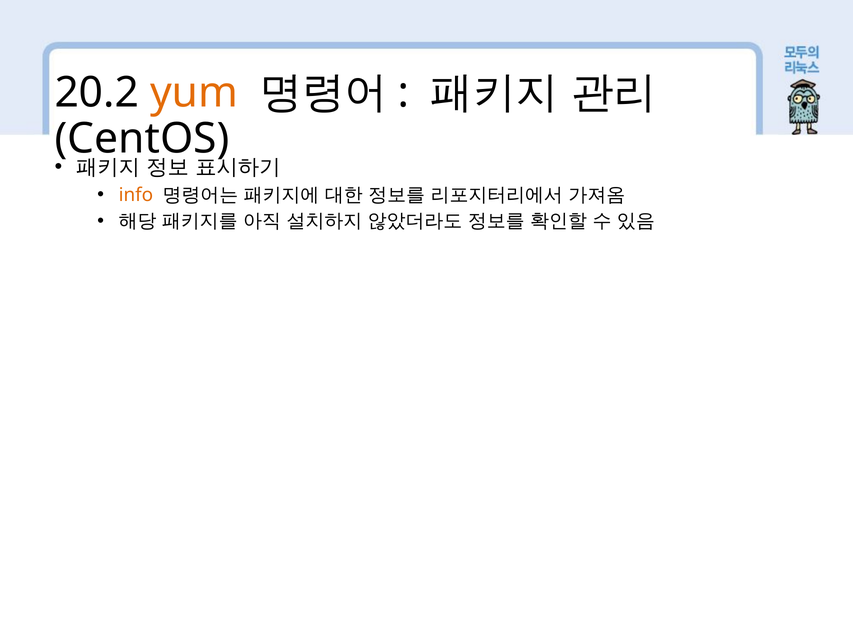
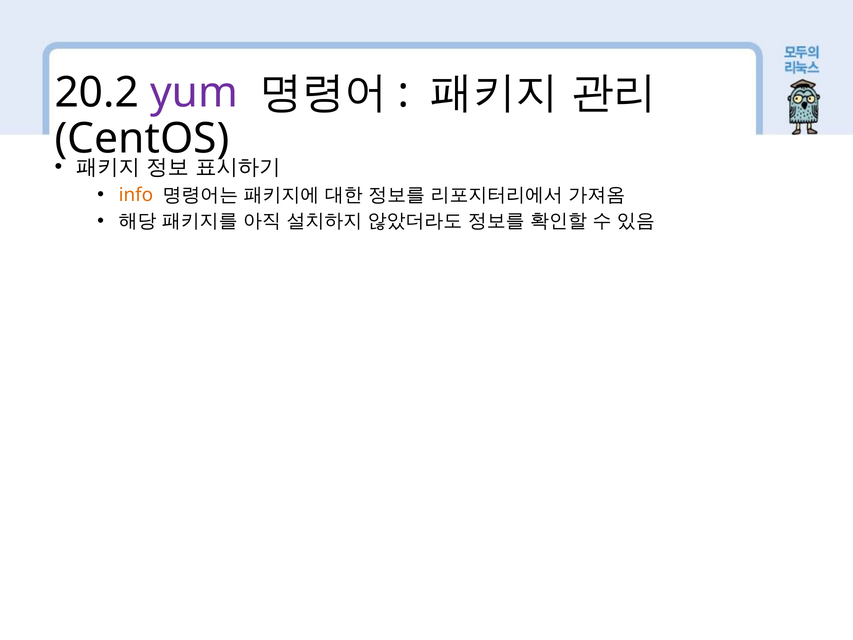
yum colour: orange -> purple
